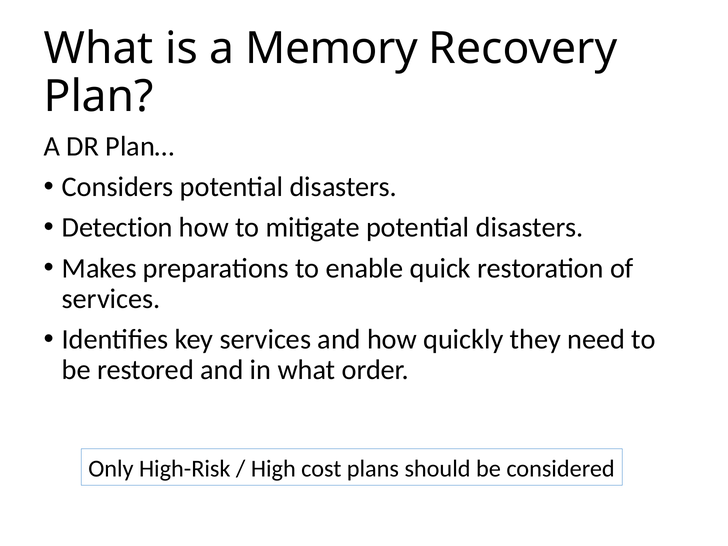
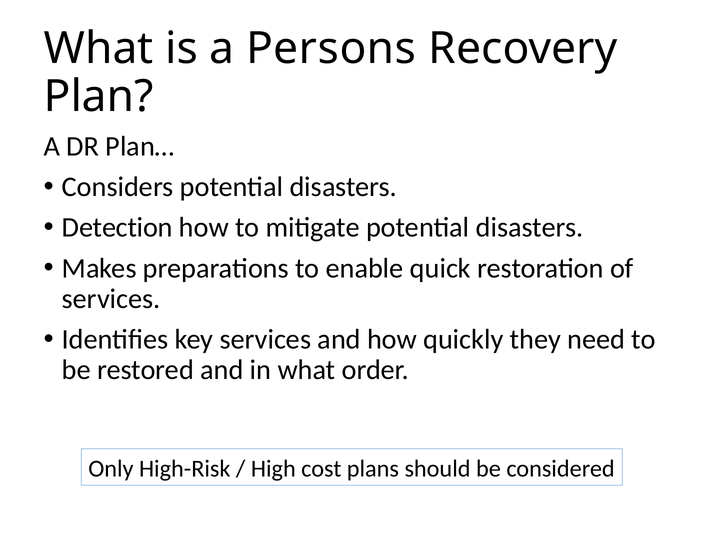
Memory: Memory -> Persons
